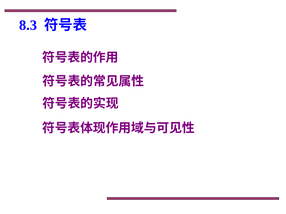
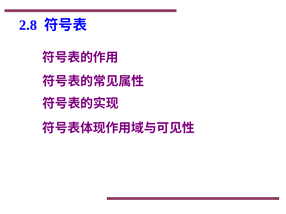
8.3: 8.3 -> 2.8
